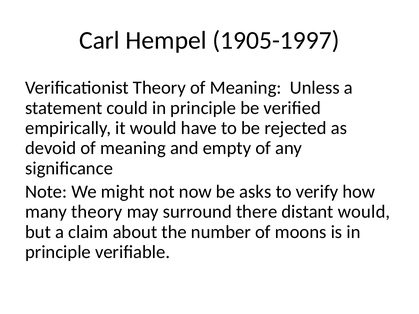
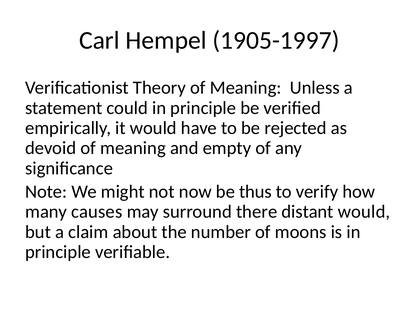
asks: asks -> thus
many theory: theory -> causes
